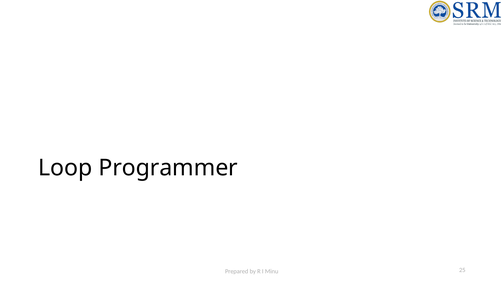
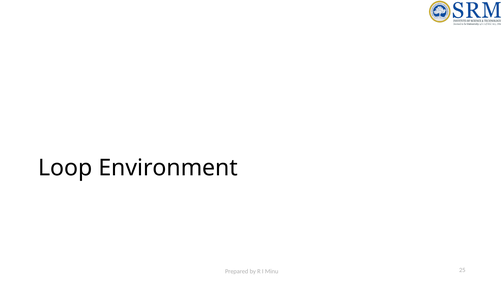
Programmer: Programmer -> Environment
